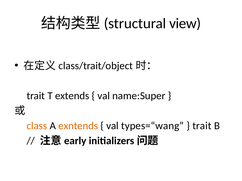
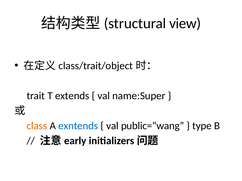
exntends colour: orange -> blue
types=“wang: types=“wang -> public=“wang
trait at (202, 126): trait -> type
